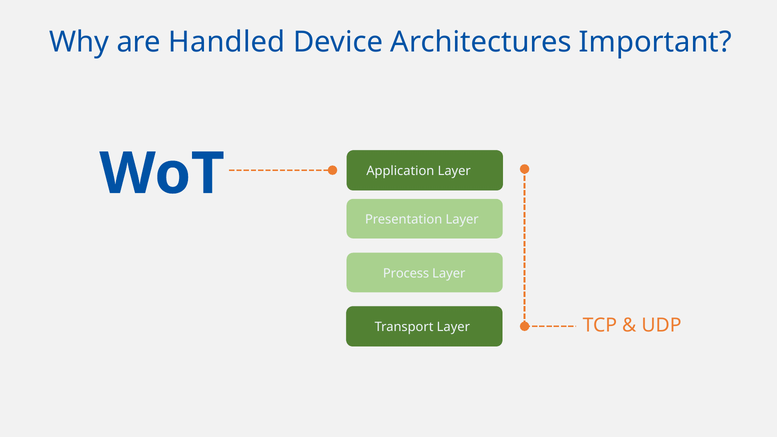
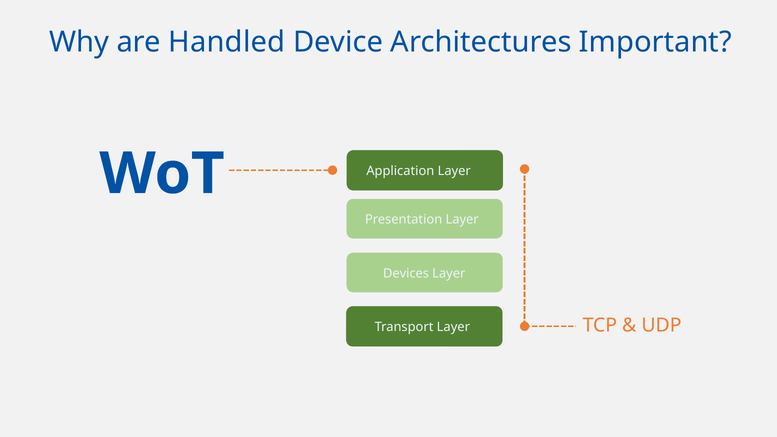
Process: Process -> Devices
